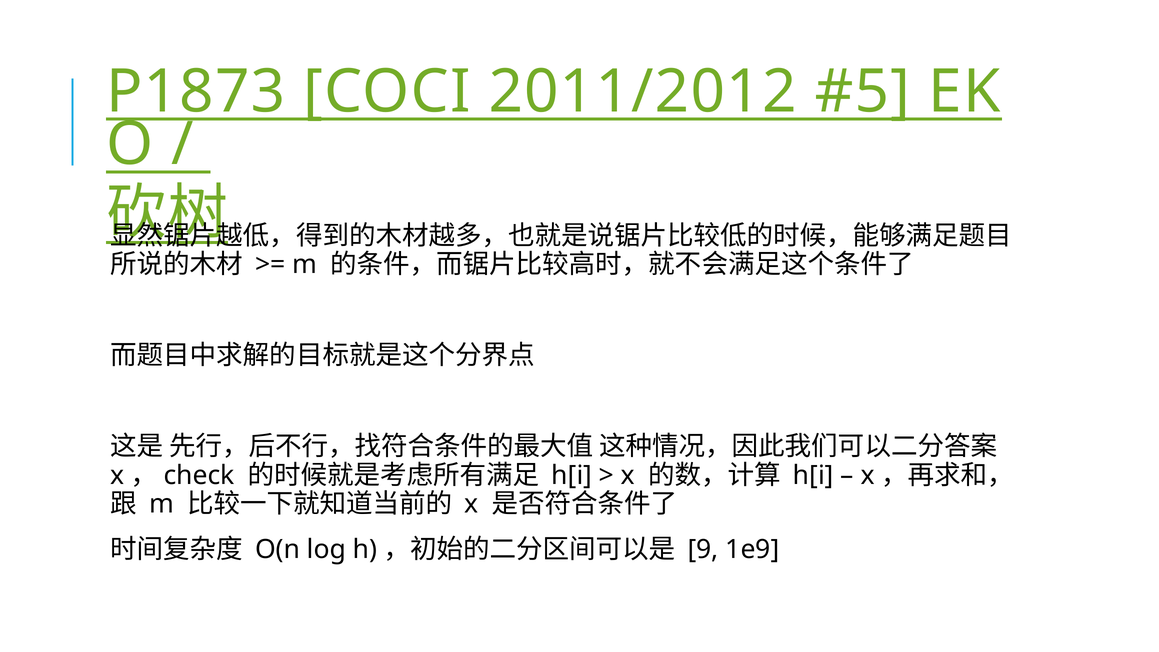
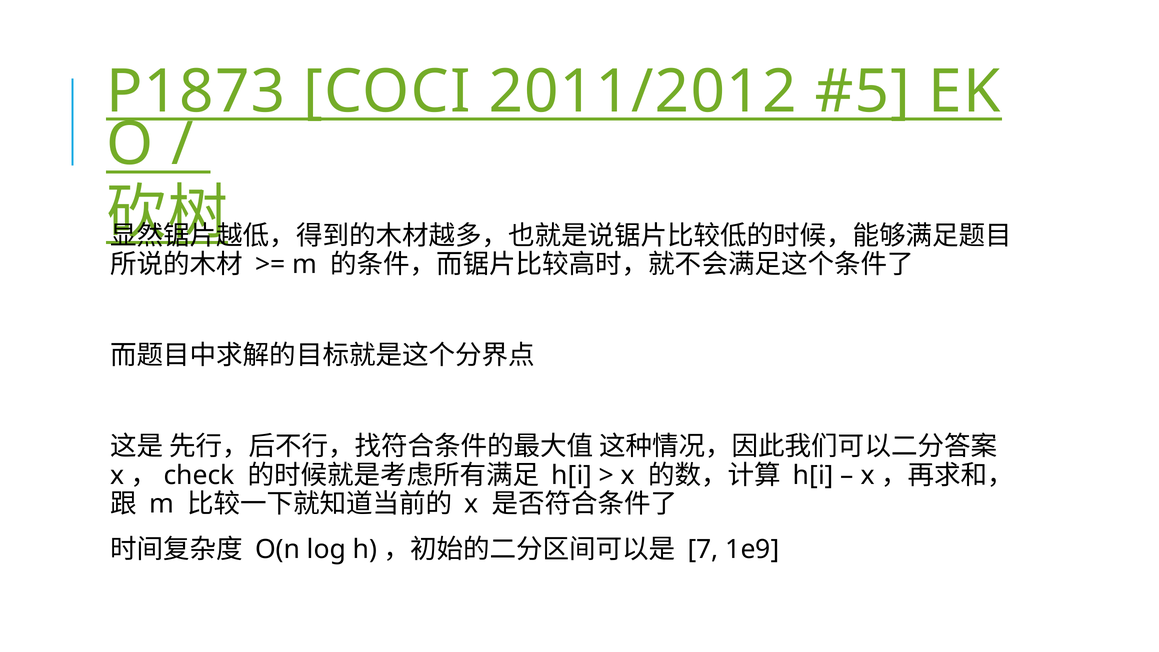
9: 9 -> 7
